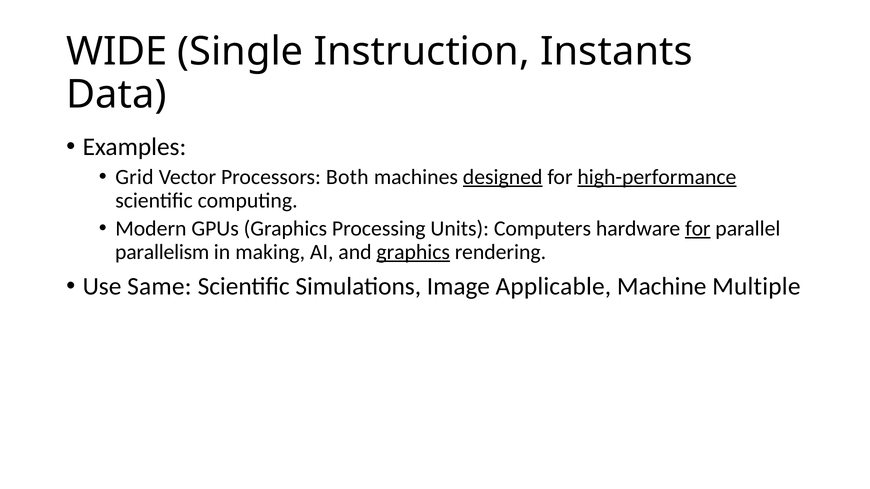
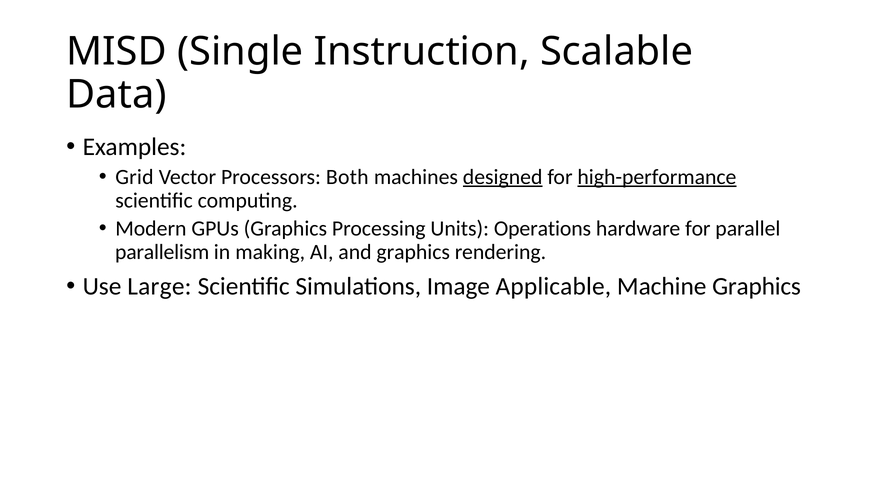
WIDE: WIDE -> MISD
Instants: Instants -> Scalable
Computers: Computers -> Operations
for at (698, 229) underline: present -> none
graphics at (413, 252) underline: present -> none
Same: Same -> Large
Machine Multiple: Multiple -> Graphics
